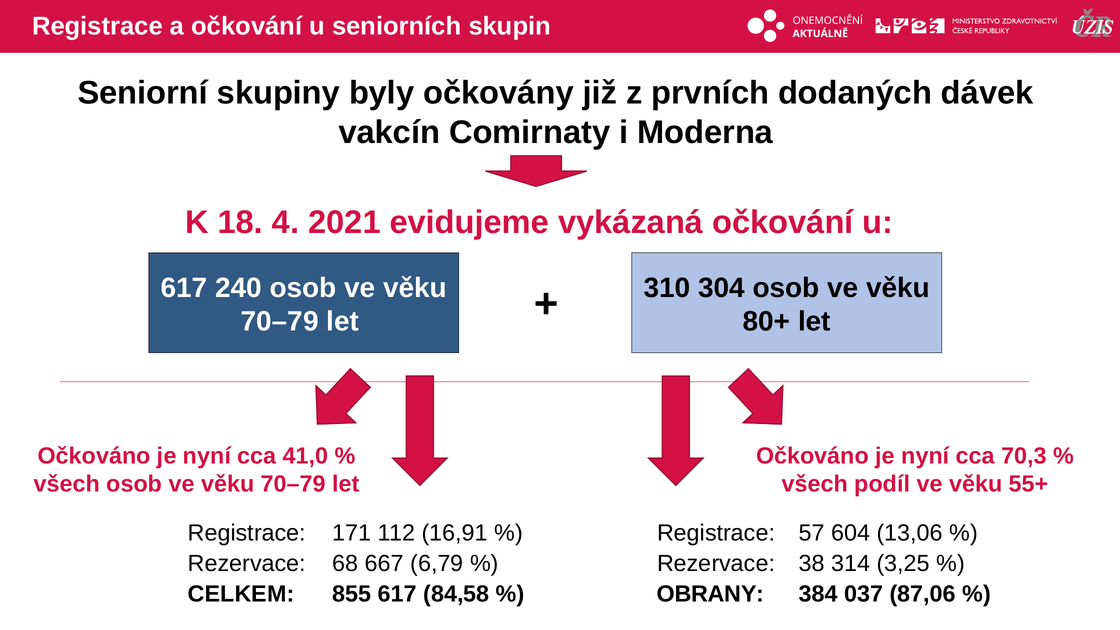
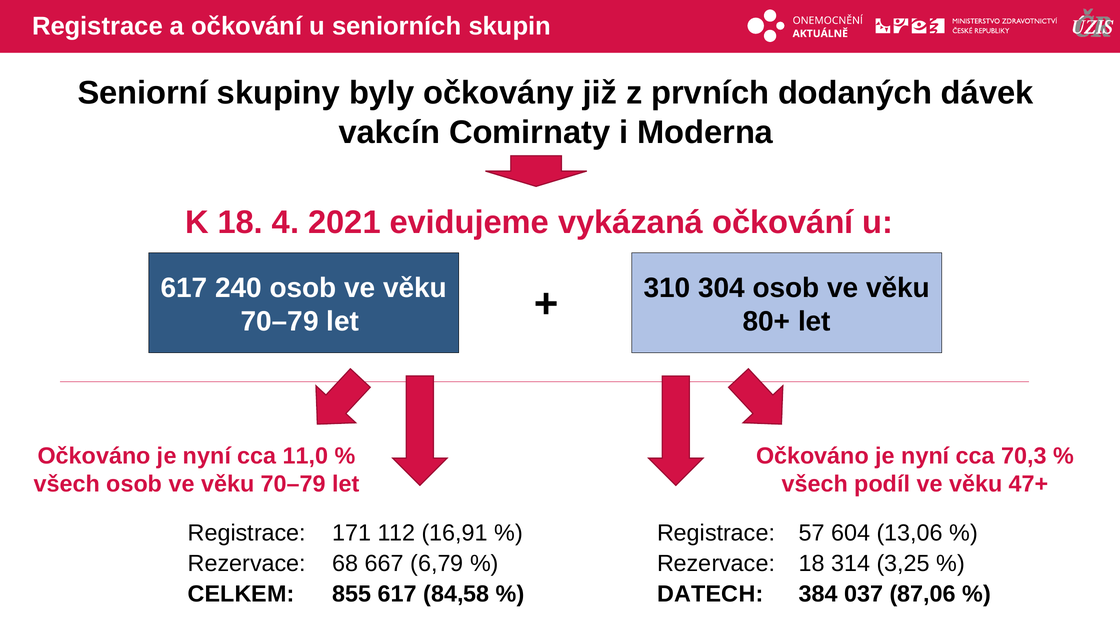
41,0: 41,0 -> 11,0
55+: 55+ -> 47+
Rezervace 38: 38 -> 18
OBRANY: OBRANY -> DATECH
